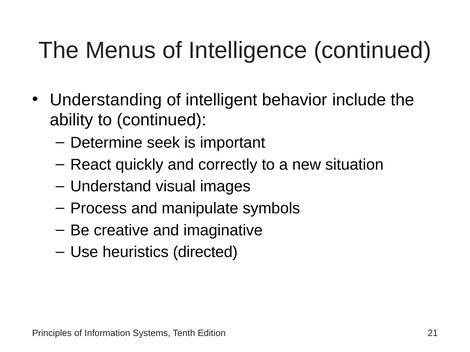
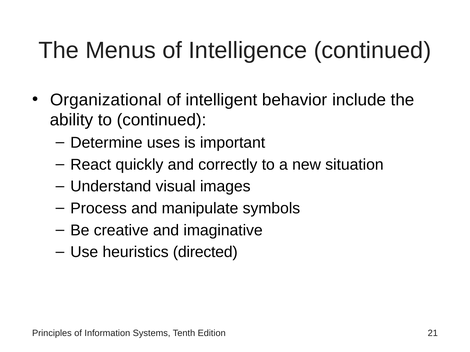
Understanding: Understanding -> Organizational
seek: seek -> uses
